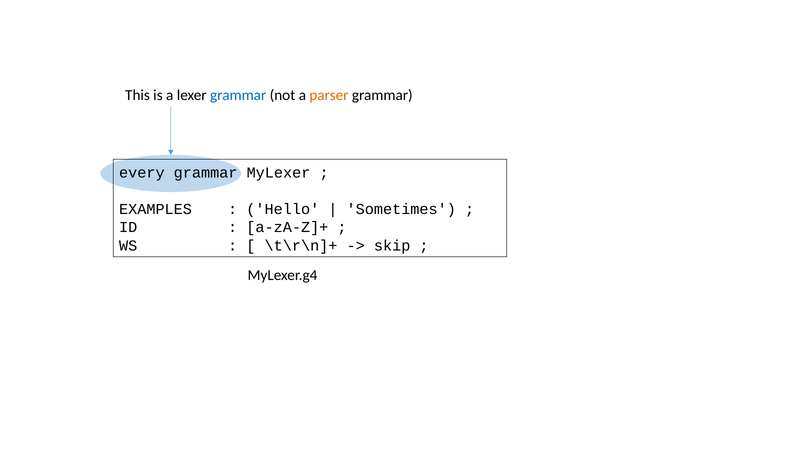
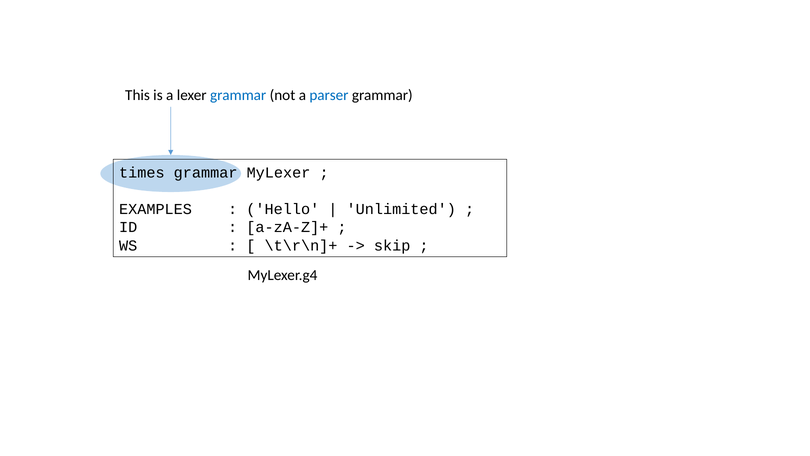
parser colour: orange -> blue
every: every -> times
Sometimes: Sometimes -> Unlimited
